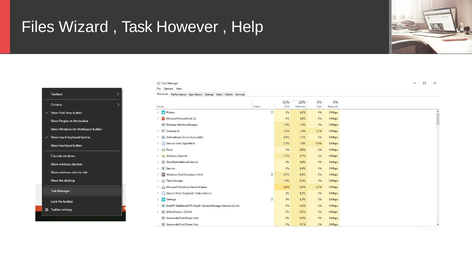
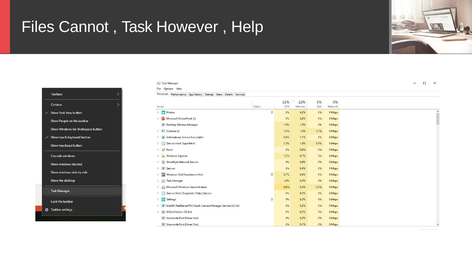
Wizard: Wizard -> Cannot
